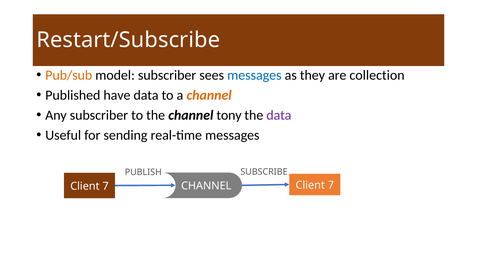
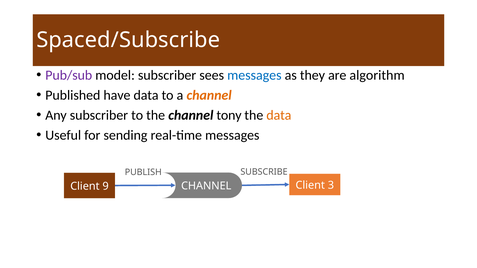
Restart/Subscribe: Restart/Subscribe -> Spaced/Subscribe
Pub/sub colour: orange -> purple
collection: collection -> algorithm
data at (279, 115) colour: purple -> orange
7 at (106, 186): 7 -> 9
7 at (331, 185): 7 -> 3
